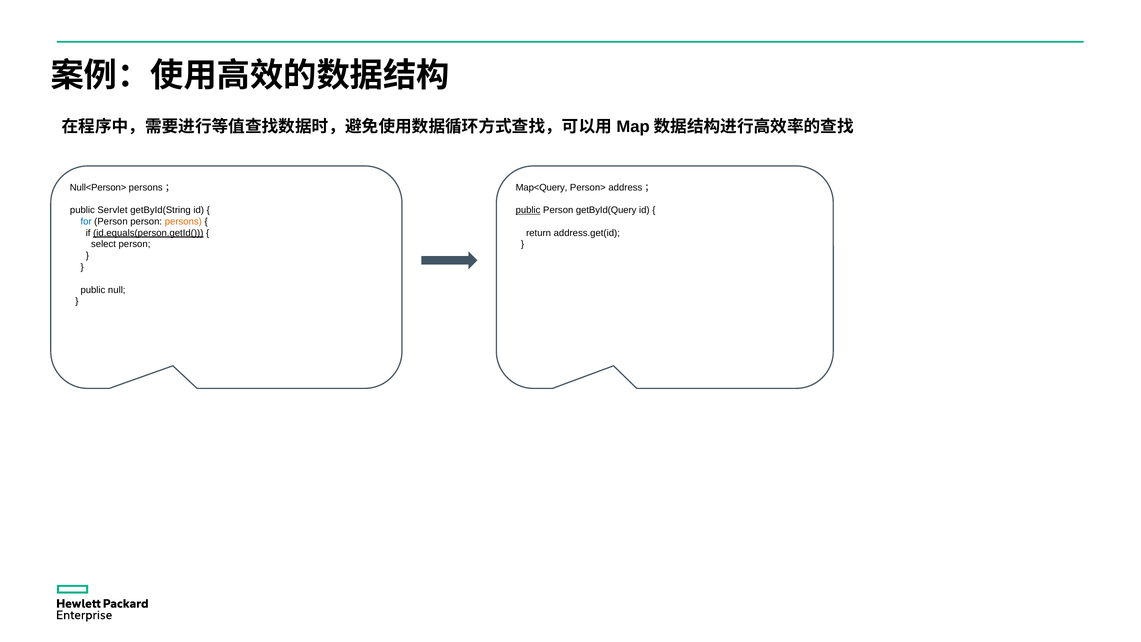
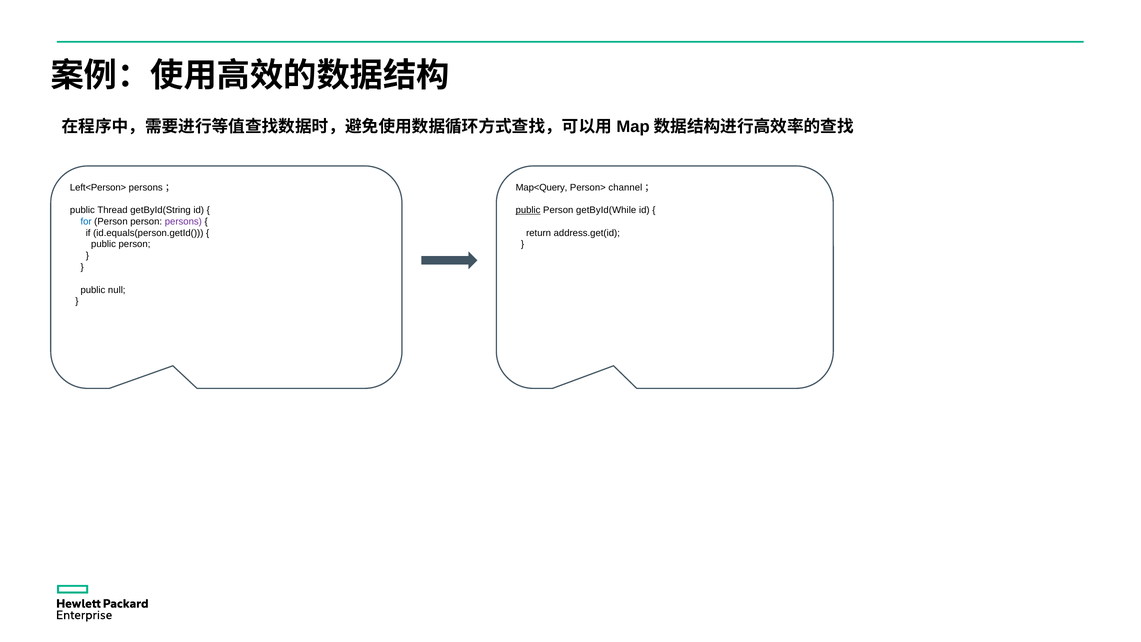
Null<Person>: Null<Person> -> Left<Person>
address: address -> channel
Servlet: Servlet -> Thread
getById(Query: getById(Query -> getById(While
persons at (183, 221) colour: orange -> purple
id.equals(person.getId( underline: present -> none
select at (103, 244): select -> public
